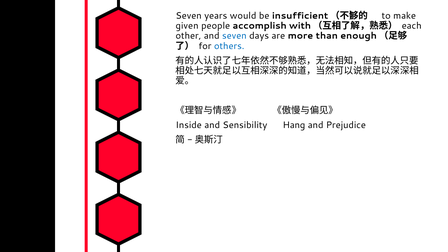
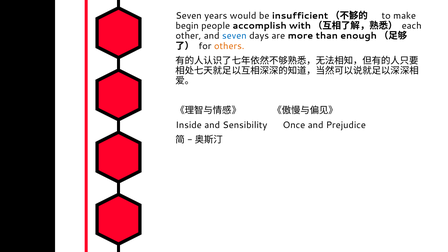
given: given -> begin
others colour: blue -> orange
Hang: Hang -> Once
